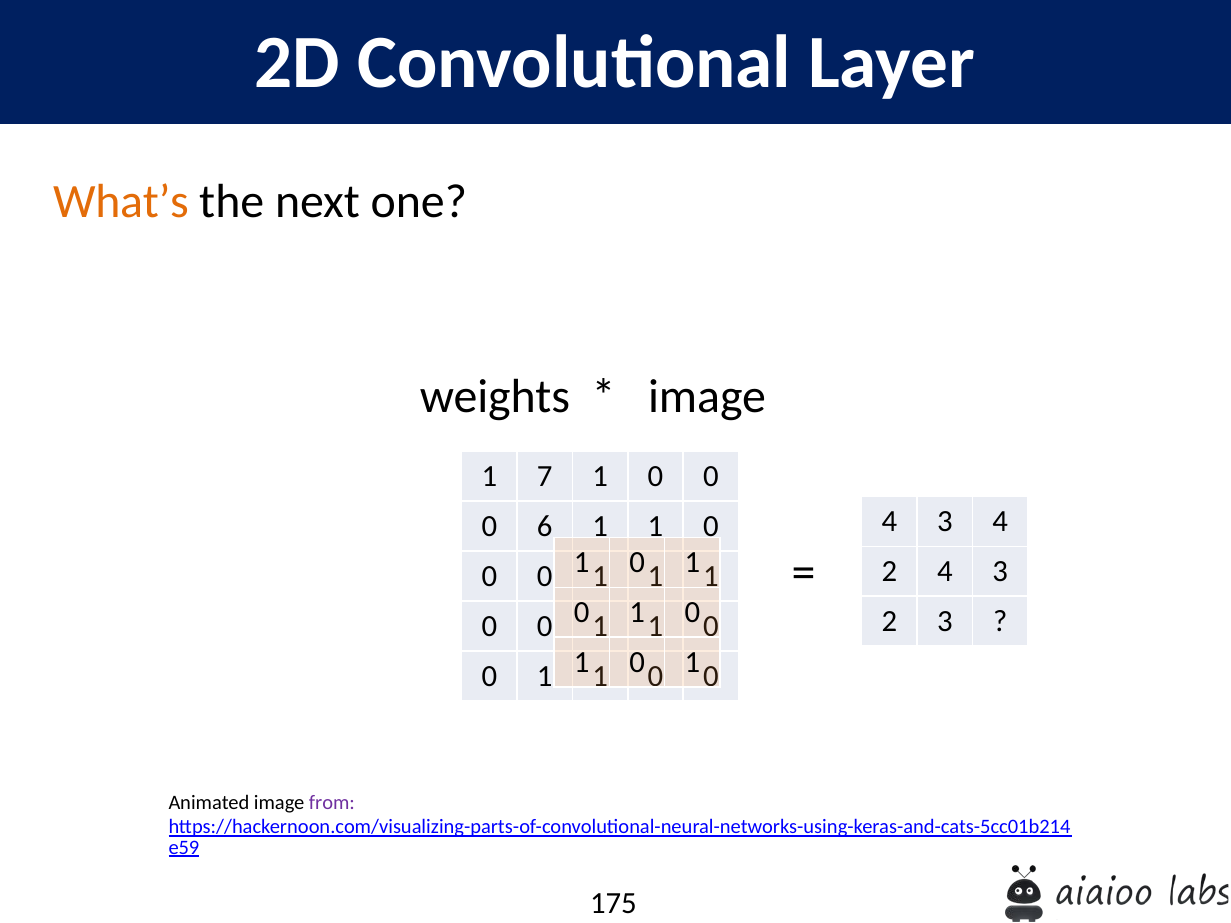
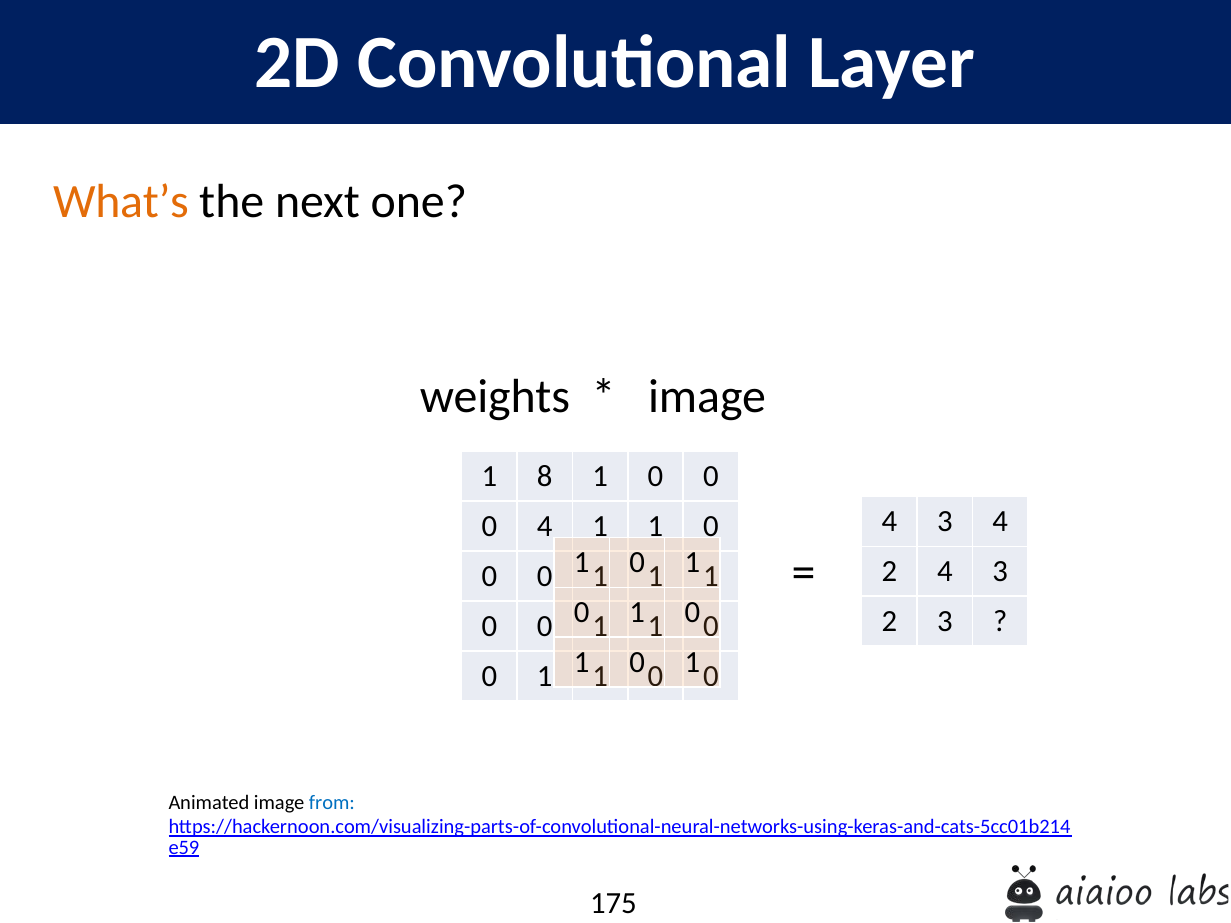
7: 7 -> 8
0 6: 6 -> 4
from colour: purple -> blue
